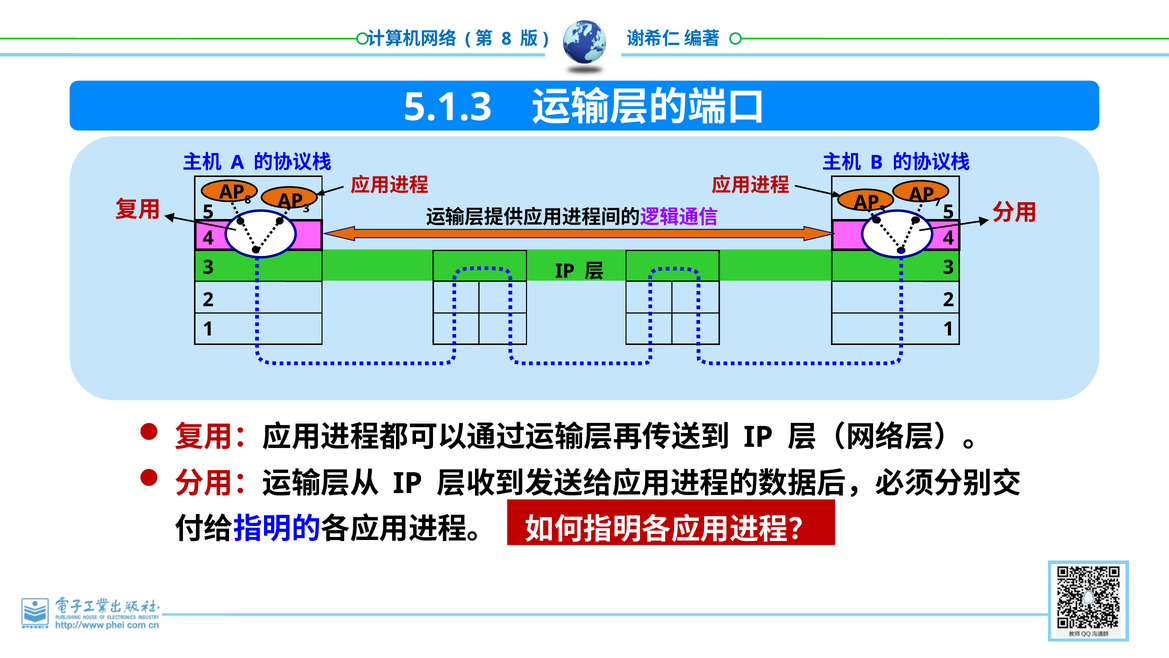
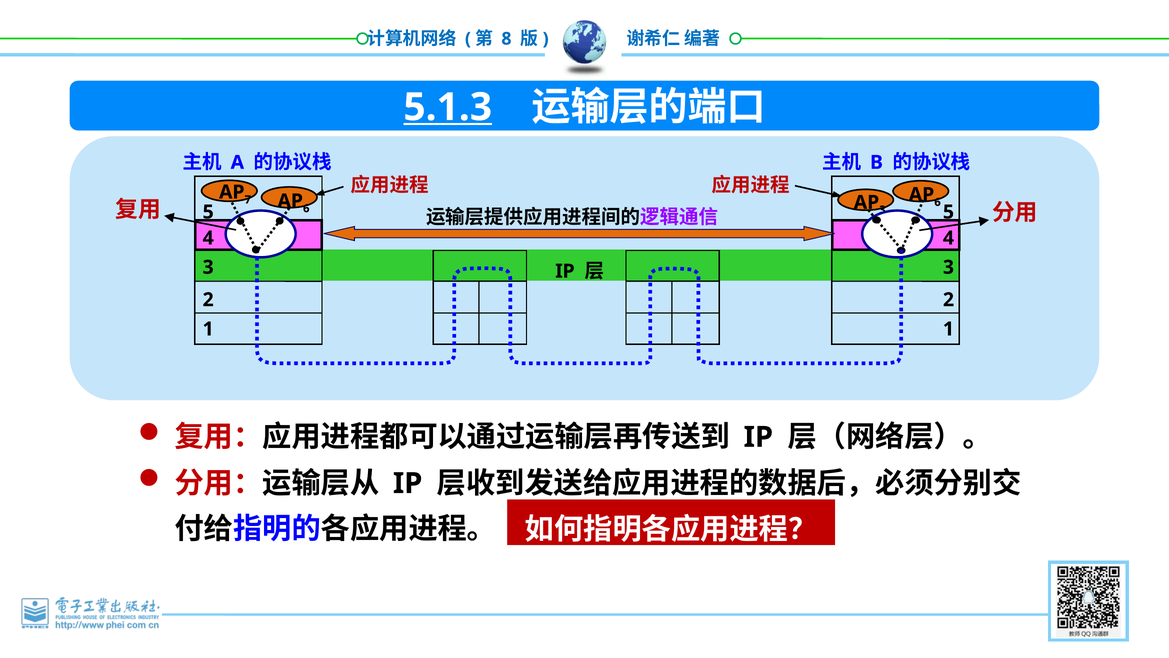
5.1.3 underline: none -> present
8 at (248, 200): 8 -> 7
3 at (306, 208): 3 -> 6
7 at (938, 202): 7 -> 6
